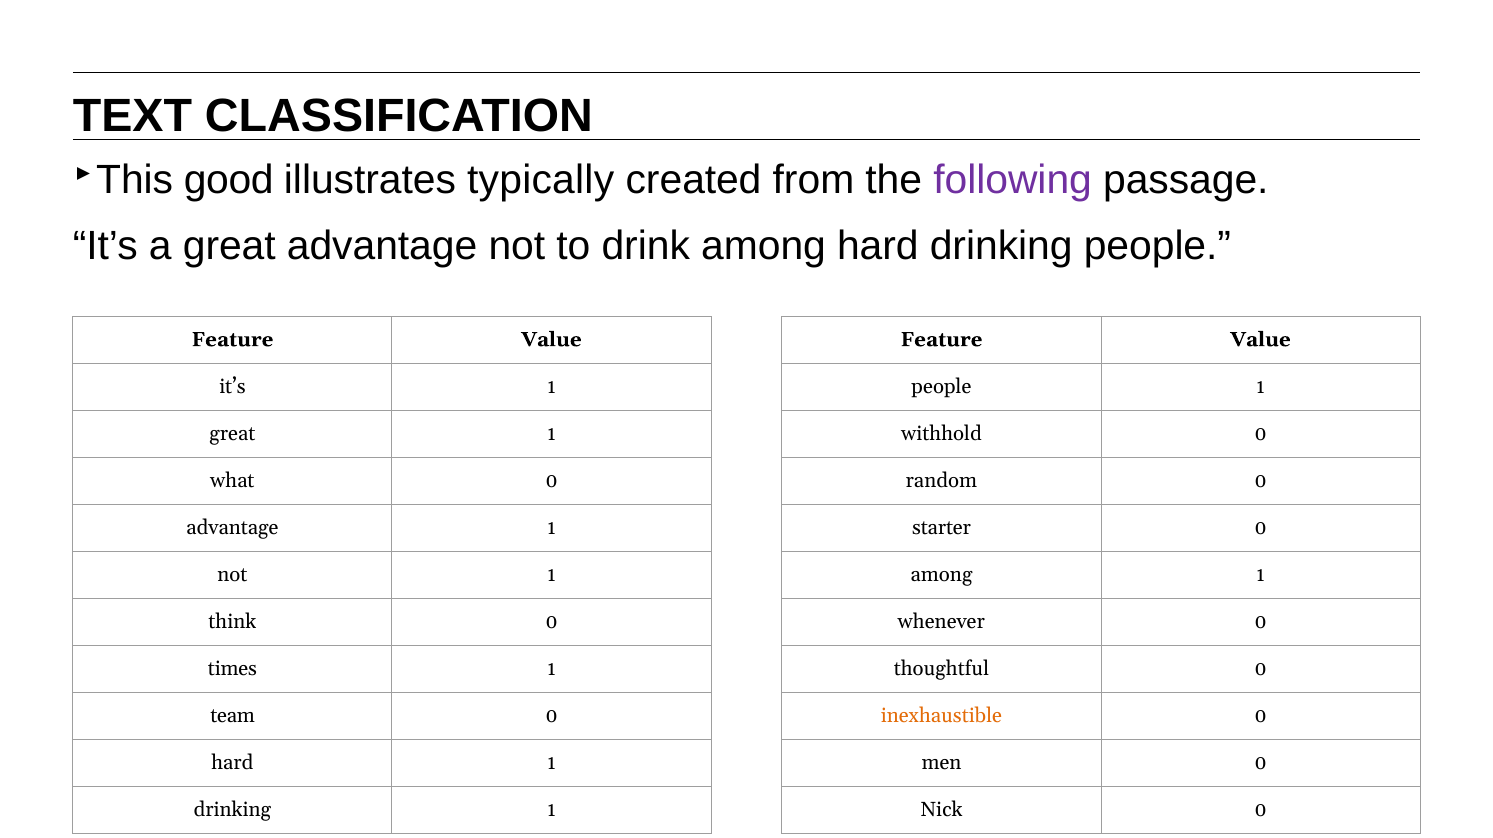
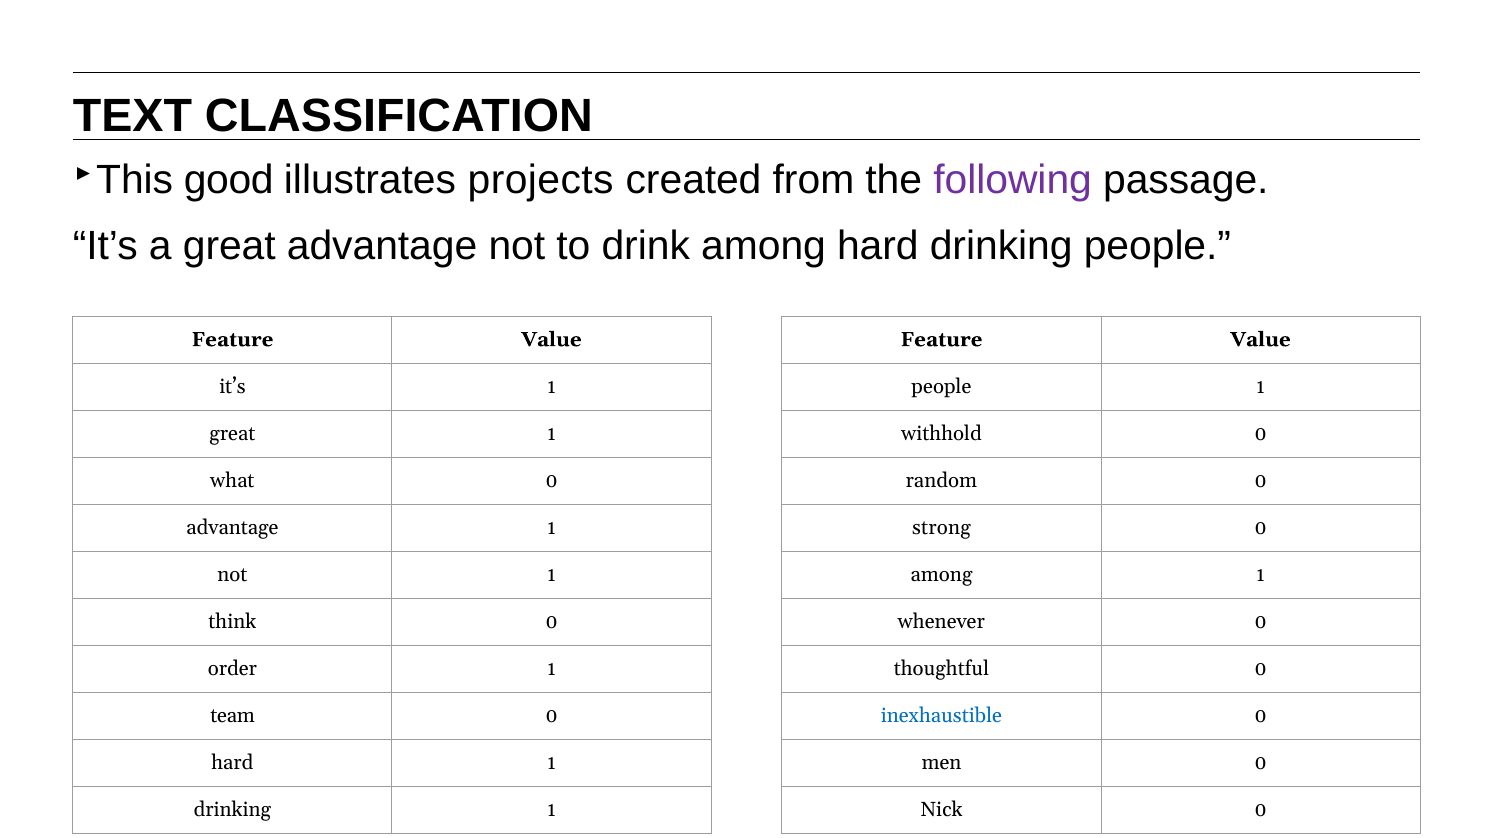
typically: typically -> projects
starter: starter -> strong
times: times -> order
inexhaustible colour: orange -> blue
